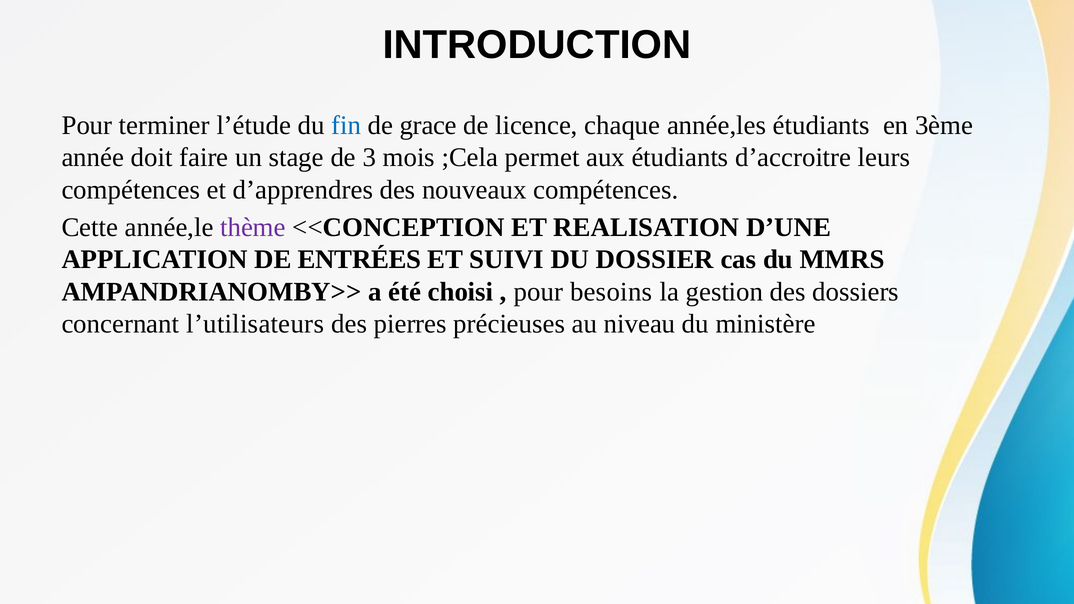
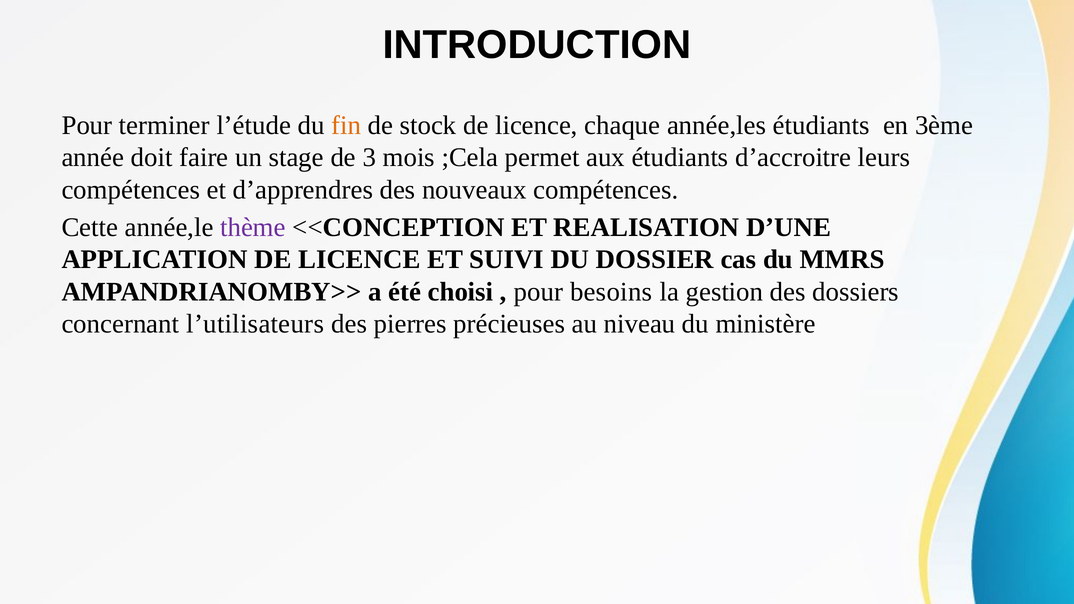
fin colour: blue -> orange
grace: grace -> stock
APPLICATION DE ENTRÉES: ENTRÉES -> LICENCE
